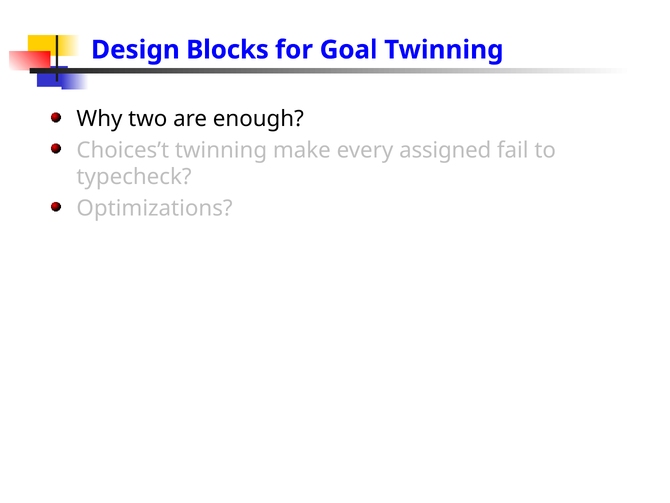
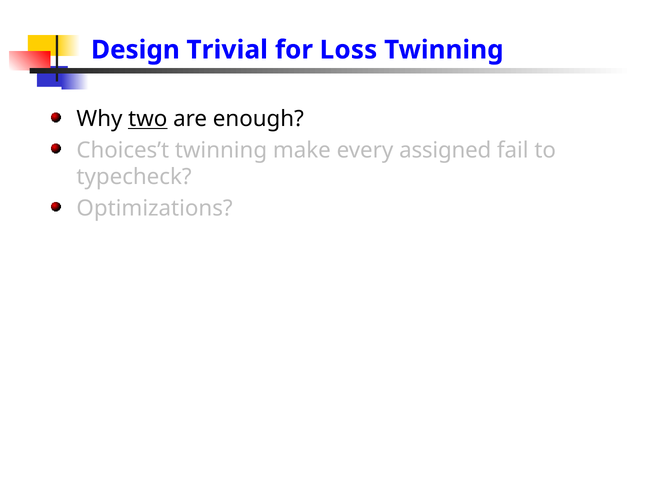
Blocks: Blocks -> Trivial
Goal: Goal -> Loss
two underline: none -> present
